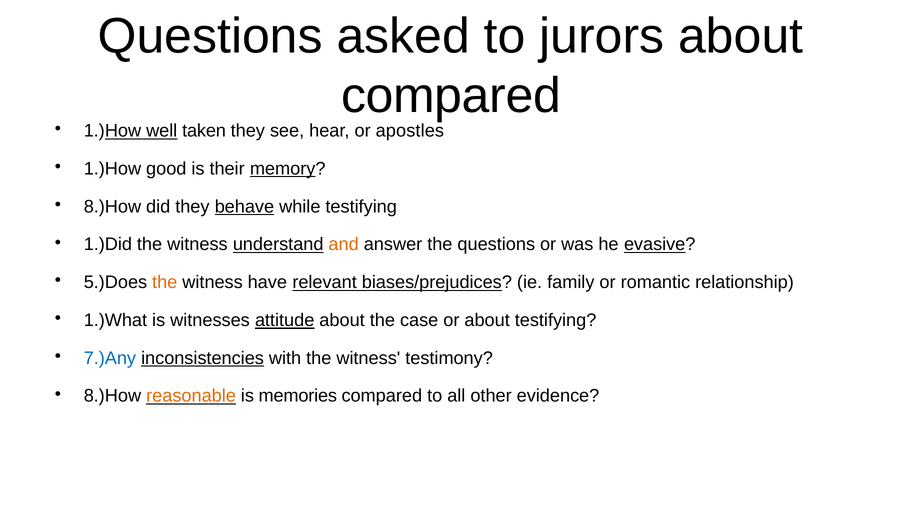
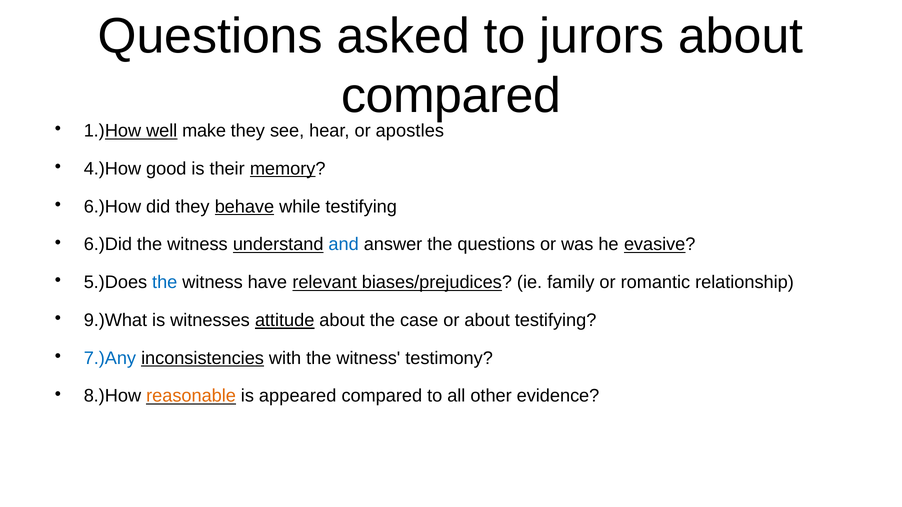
taken: taken -> make
1.)How at (112, 169): 1.)How -> 4.)How
8.)How at (112, 207): 8.)How -> 6.)How
1.)Did: 1.)Did -> 6.)Did
and colour: orange -> blue
the at (165, 283) colour: orange -> blue
1.)What: 1.)What -> 9.)What
memories: memories -> appeared
